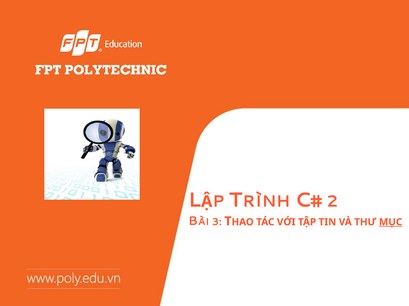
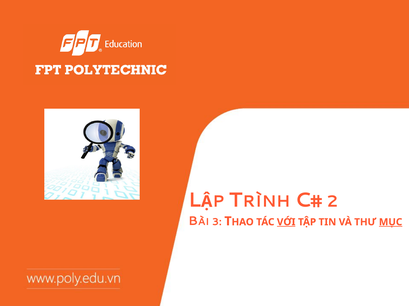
VỚI underline: none -> present
